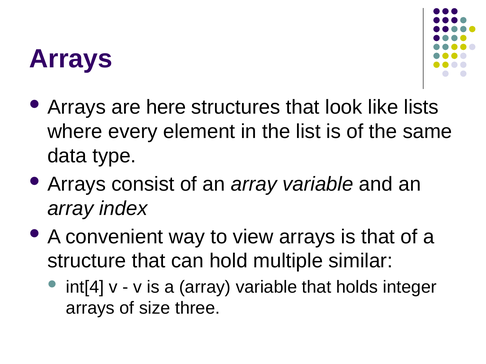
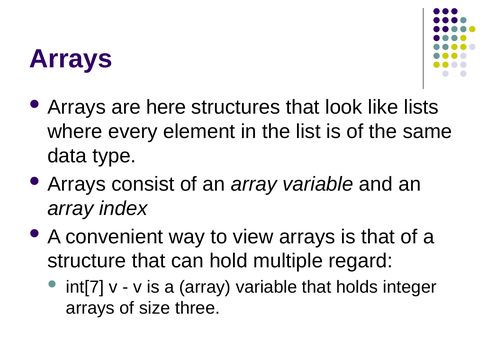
similar: similar -> regard
int[4: int[4 -> int[7
